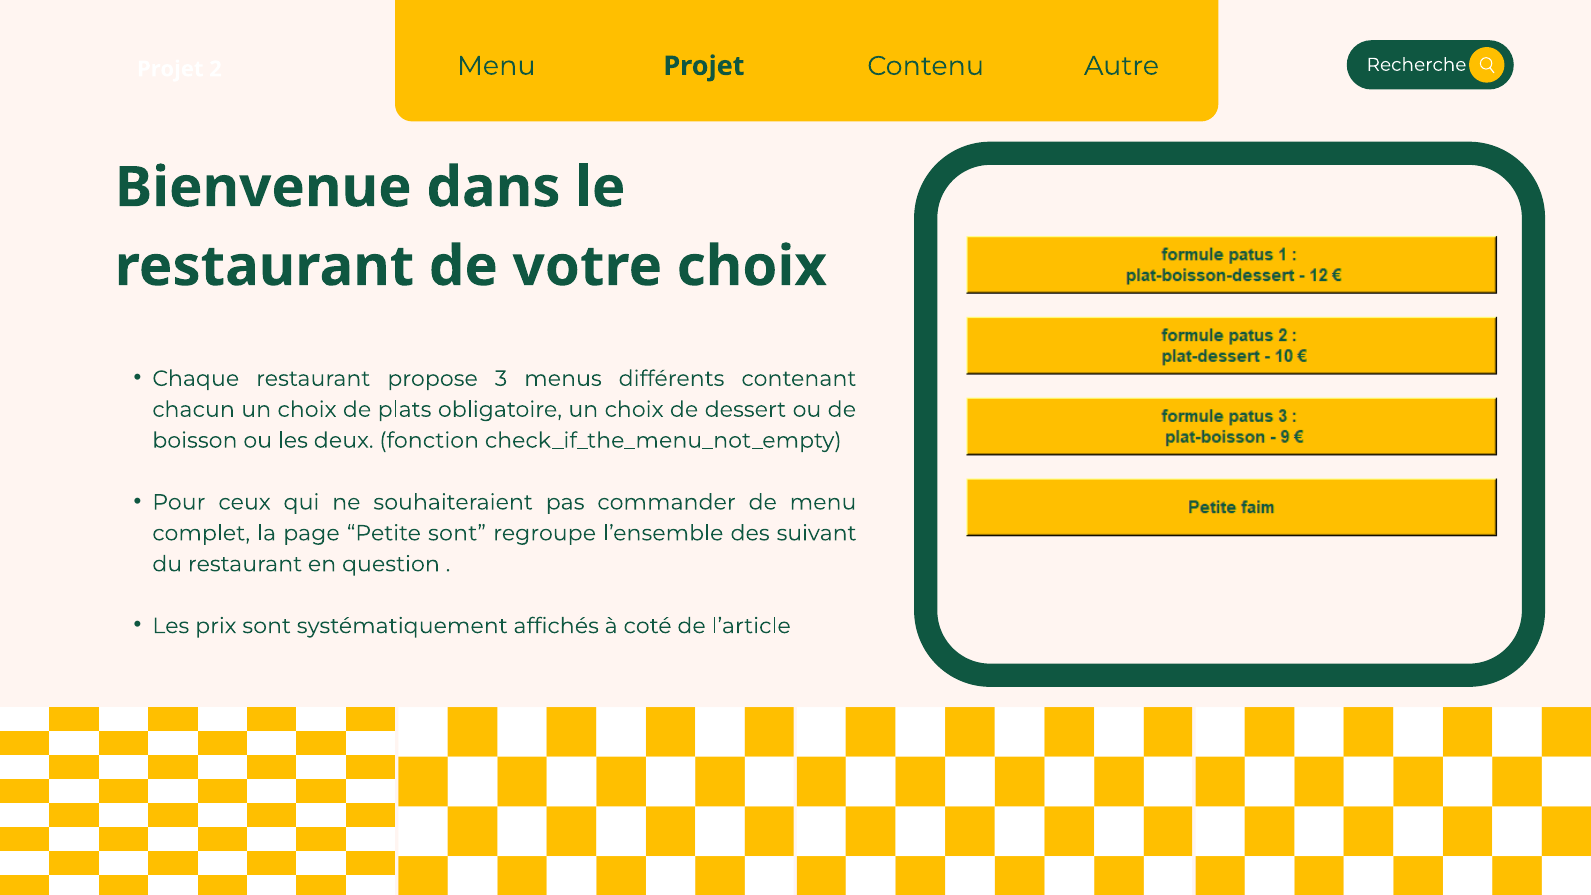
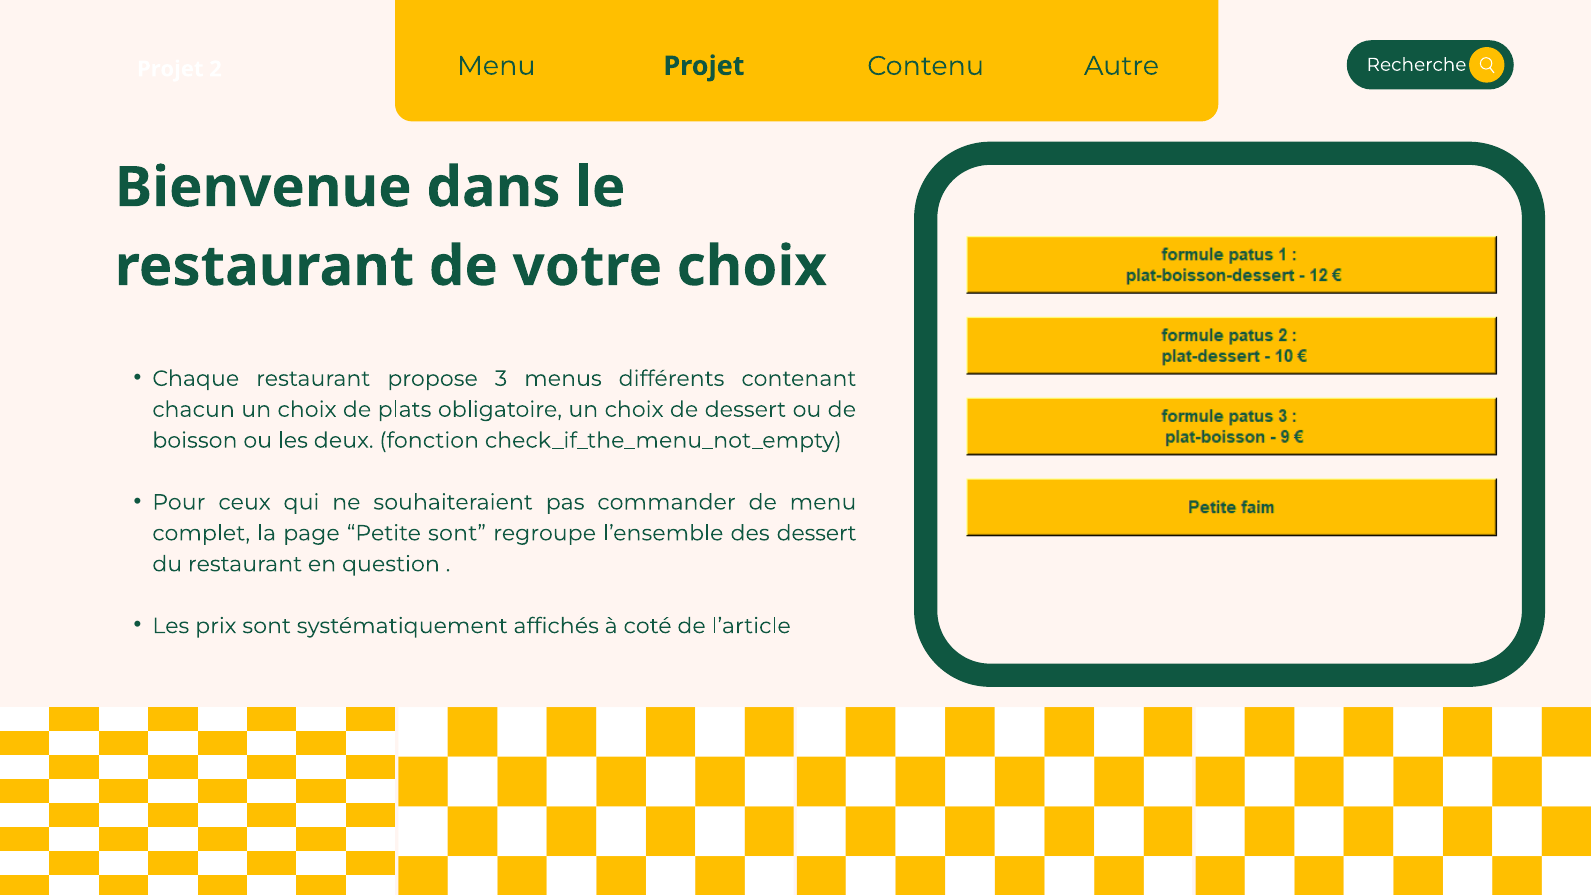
des suivant: suivant -> dessert
